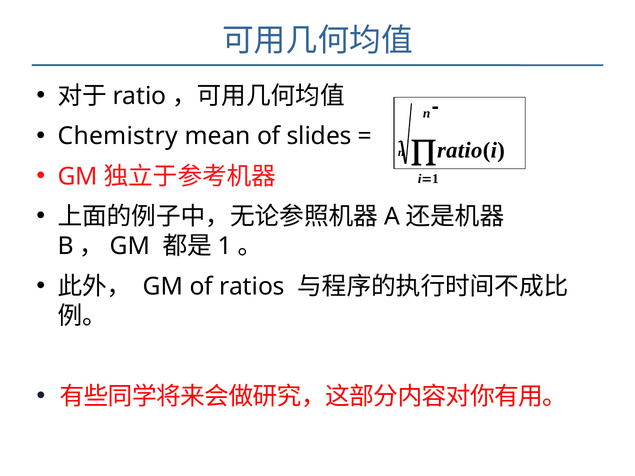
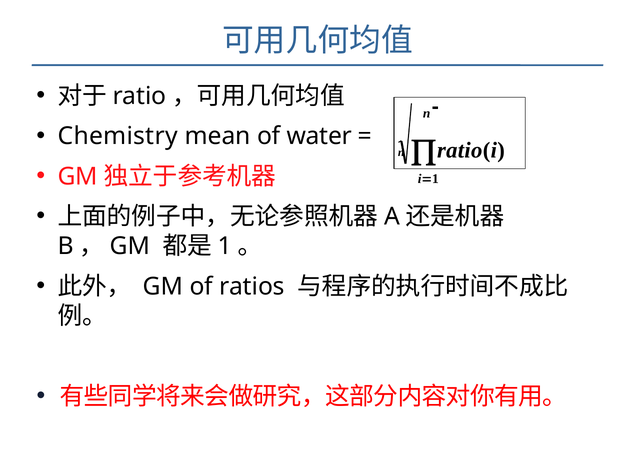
slides: slides -> water
